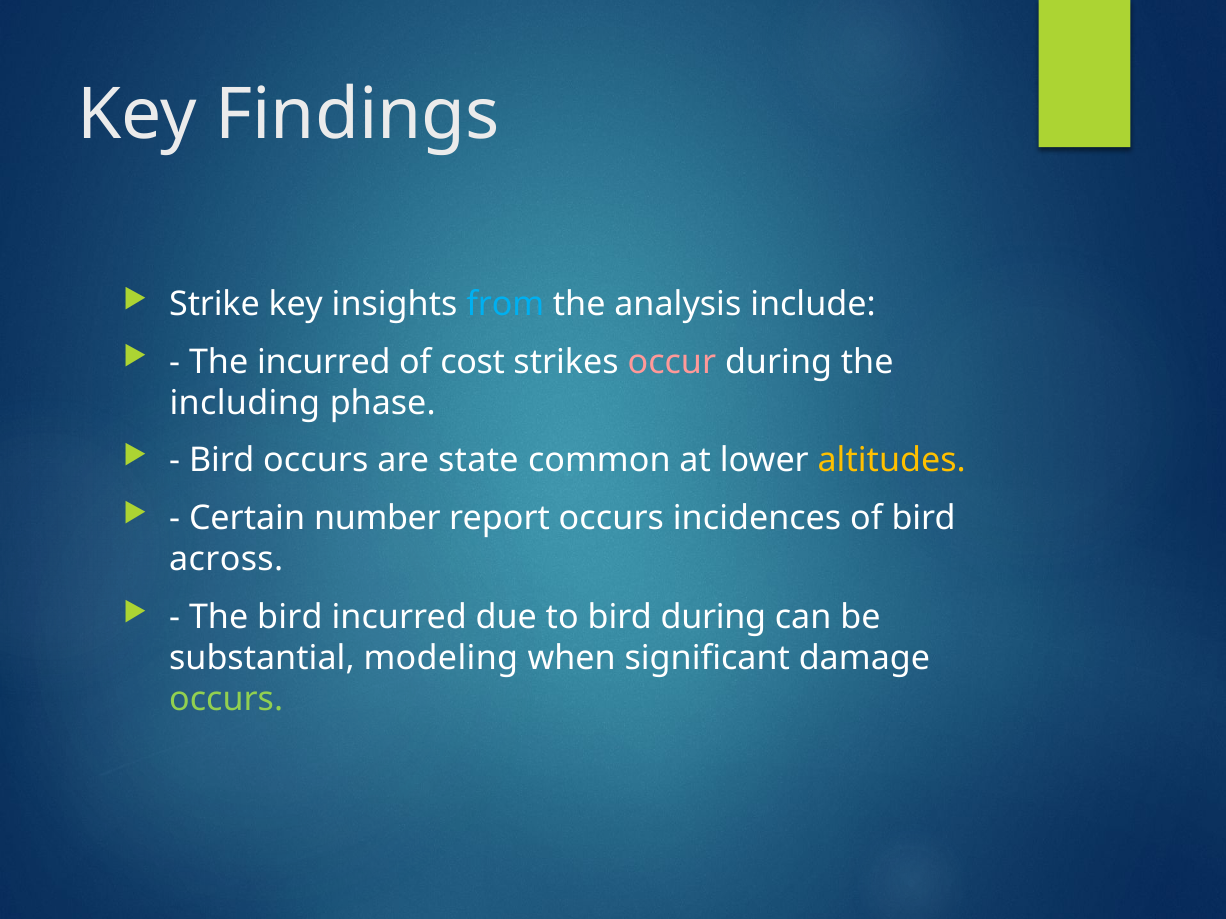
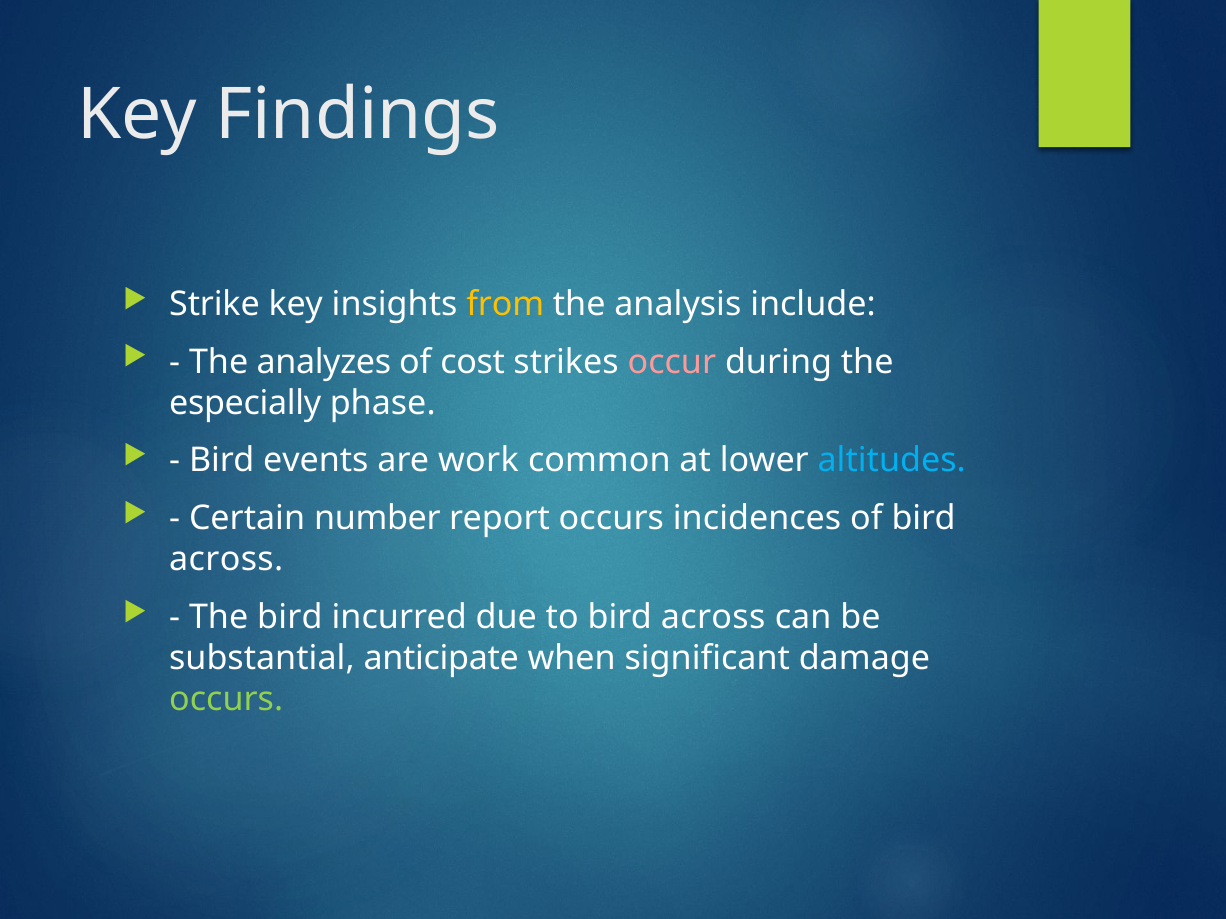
from colour: light blue -> yellow
The incurred: incurred -> analyzes
including: including -> especially
Bird occurs: occurs -> events
state: state -> work
altitudes colour: yellow -> light blue
to bird during: during -> across
modeling: modeling -> anticipate
